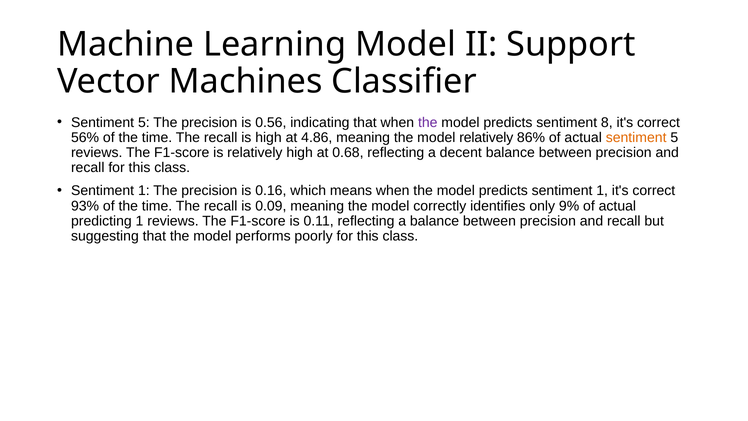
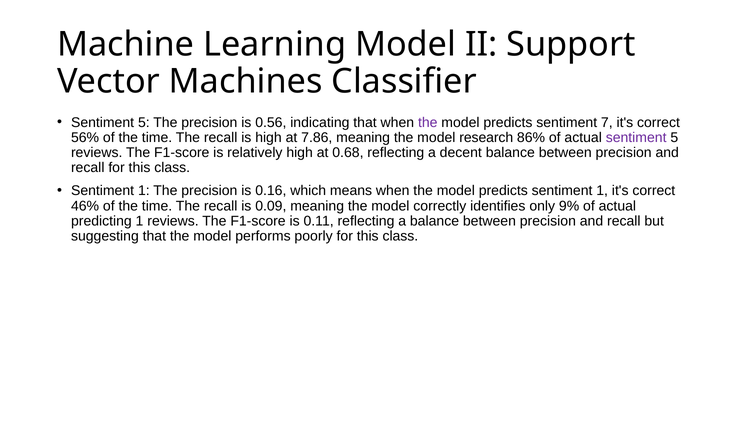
8: 8 -> 7
4.86: 4.86 -> 7.86
model relatively: relatively -> research
sentiment at (636, 137) colour: orange -> purple
93%: 93% -> 46%
